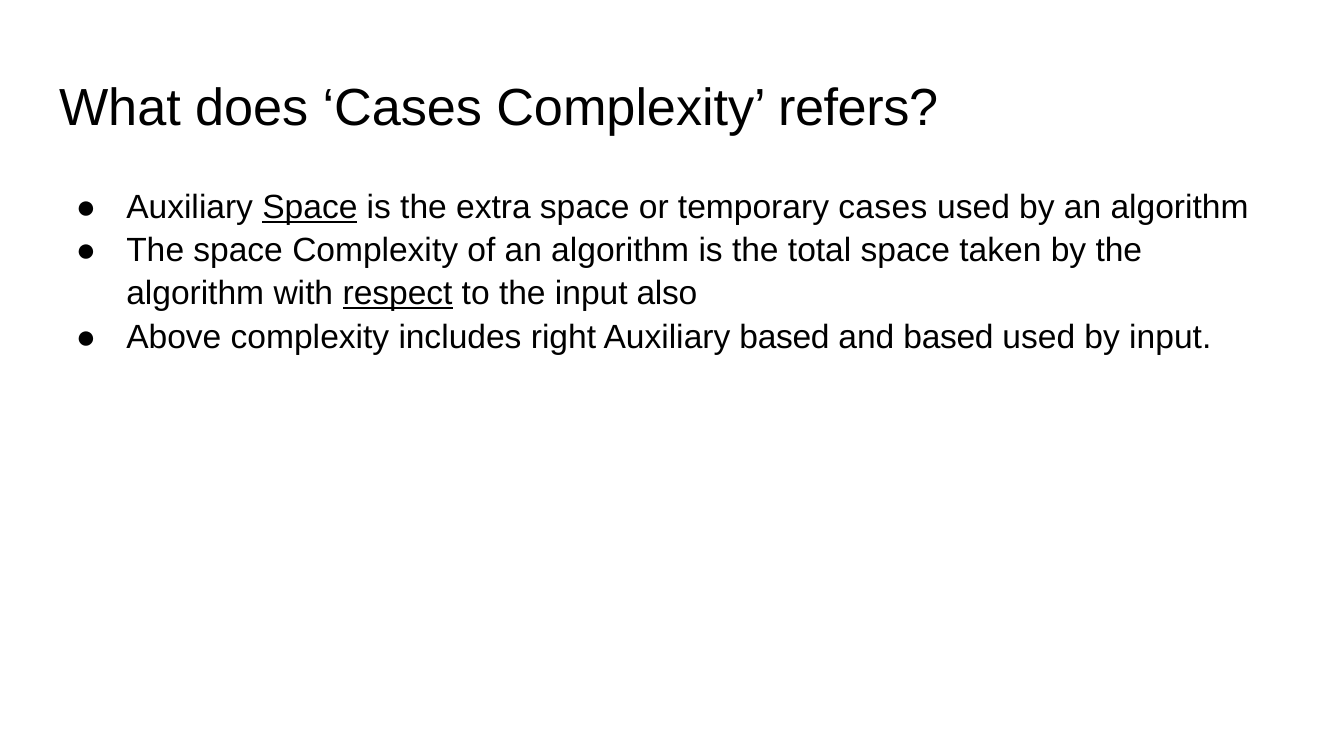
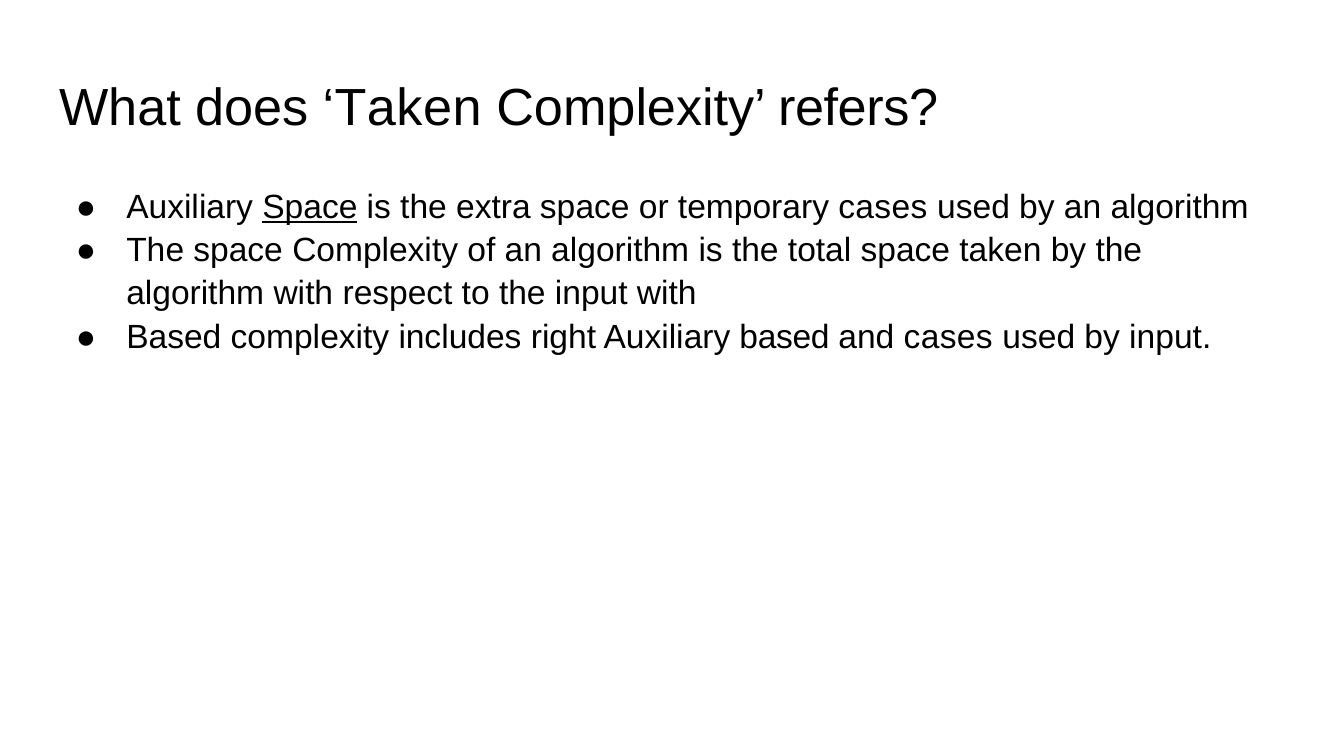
does Cases: Cases -> Taken
respect underline: present -> none
input also: also -> with
Above at (174, 337): Above -> Based
and based: based -> cases
